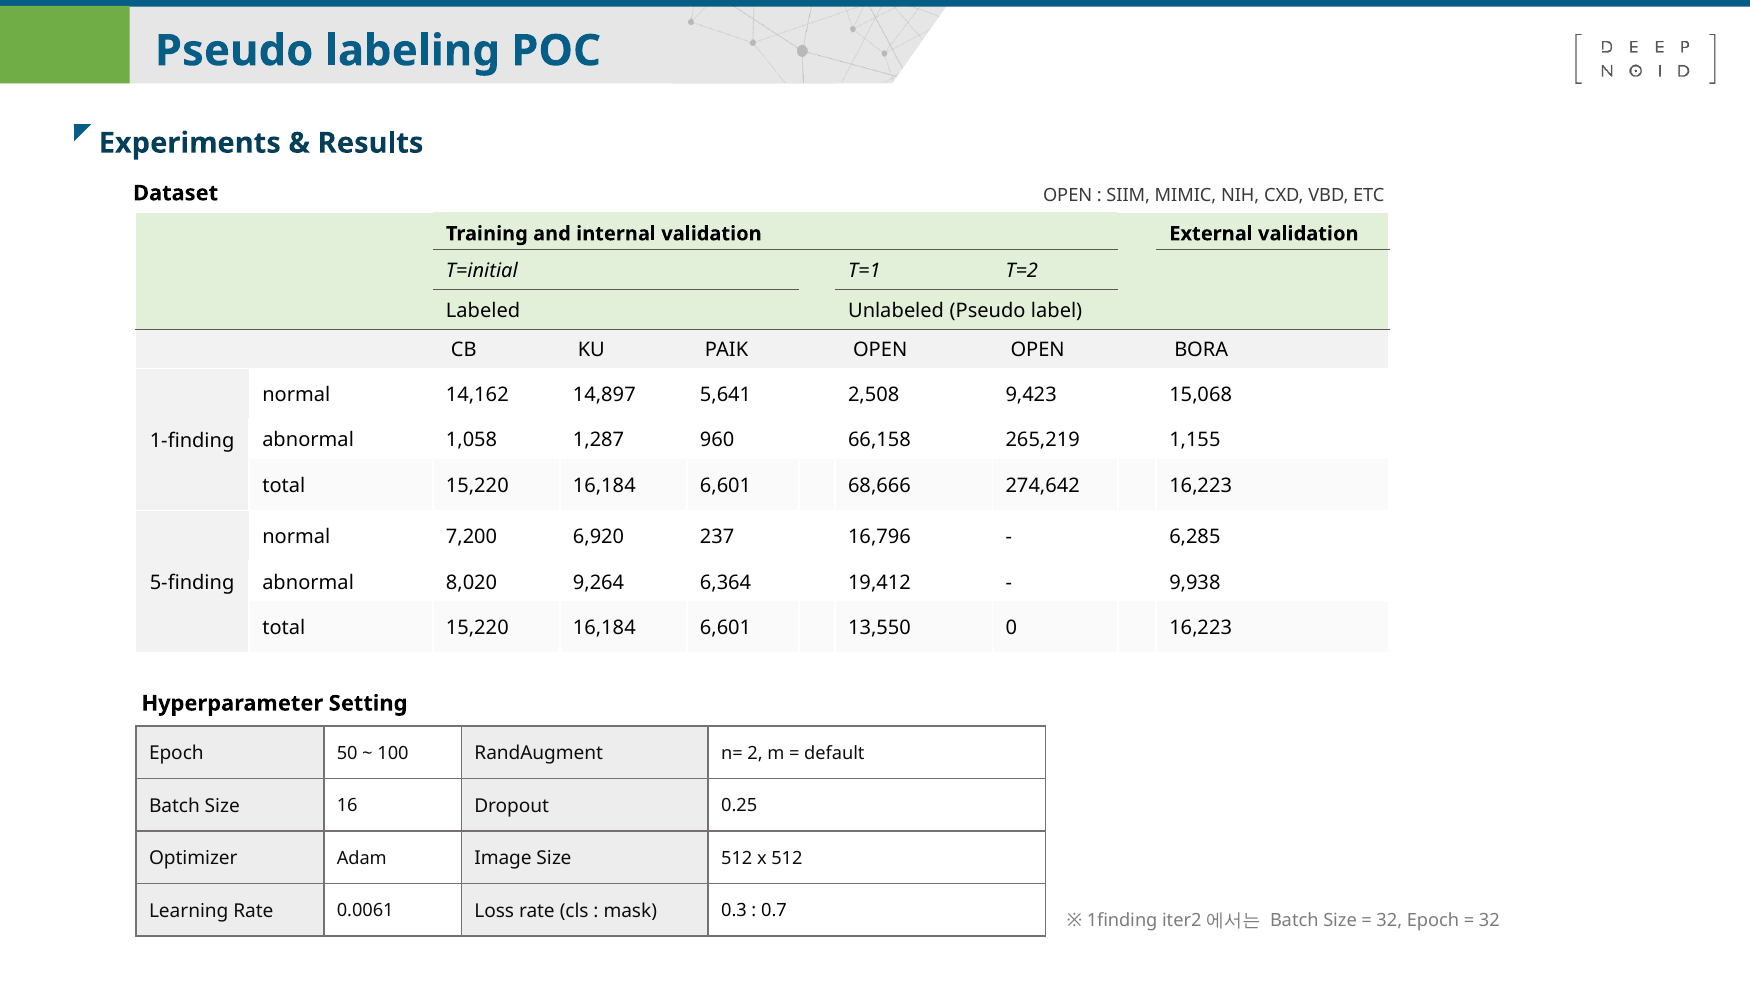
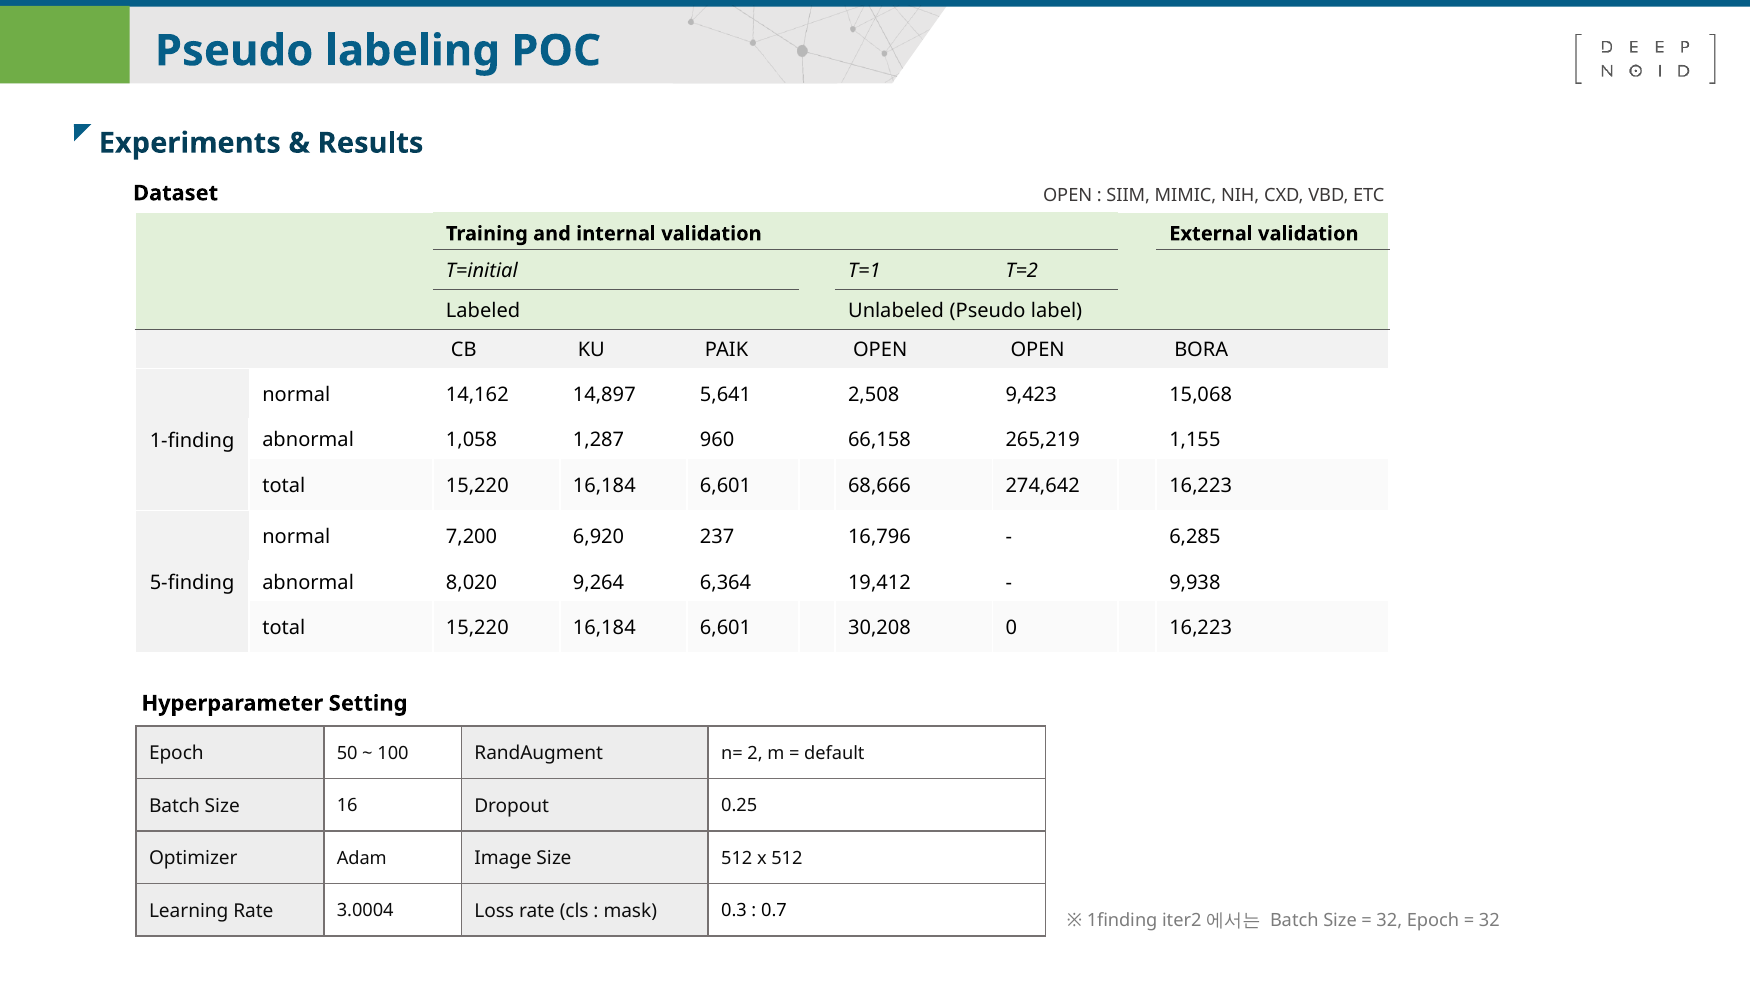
13,550: 13,550 -> 30,208
0.0061: 0.0061 -> 3.0004
